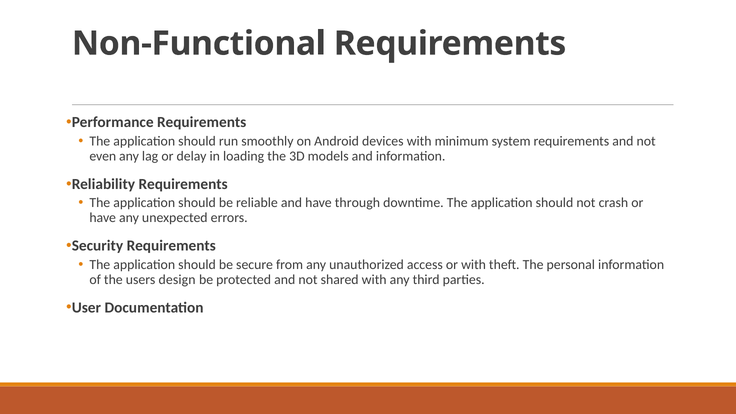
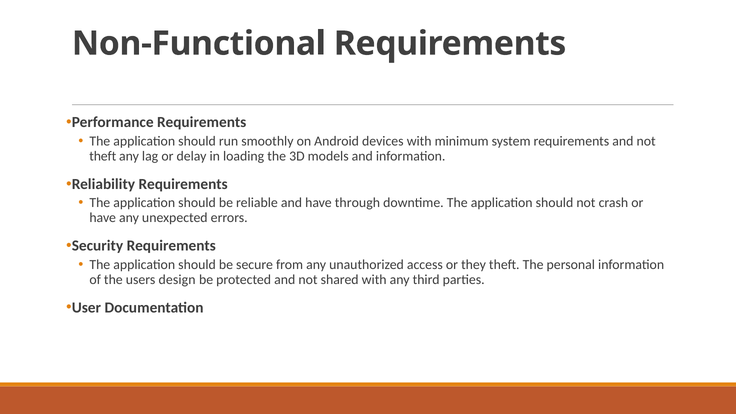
even at (103, 156): even -> theft
or with: with -> they
